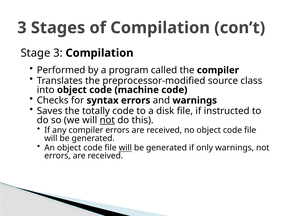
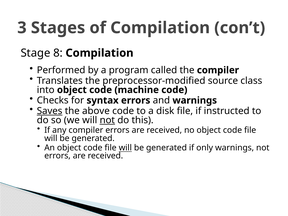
Stage 3: 3 -> 8
Saves underline: none -> present
totally: totally -> above
